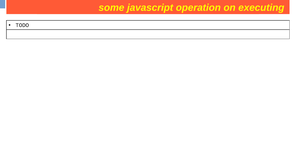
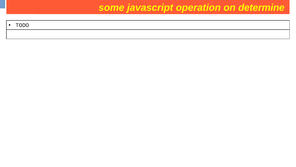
executing: executing -> determine
